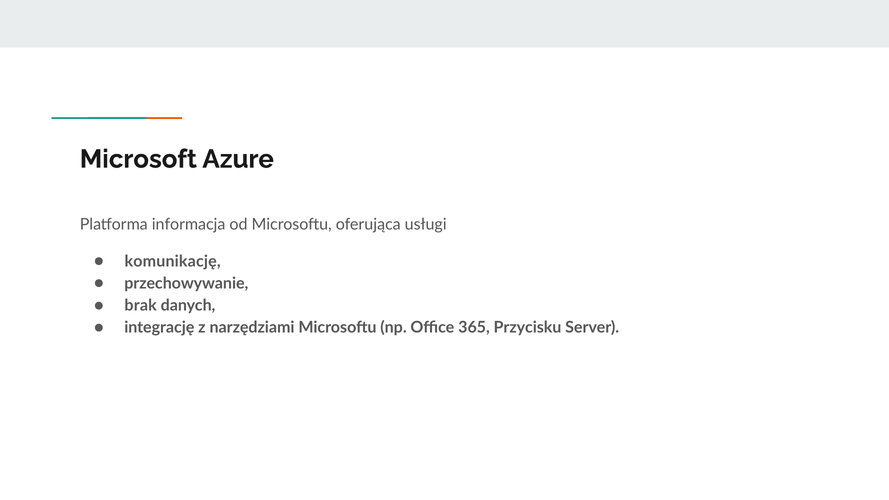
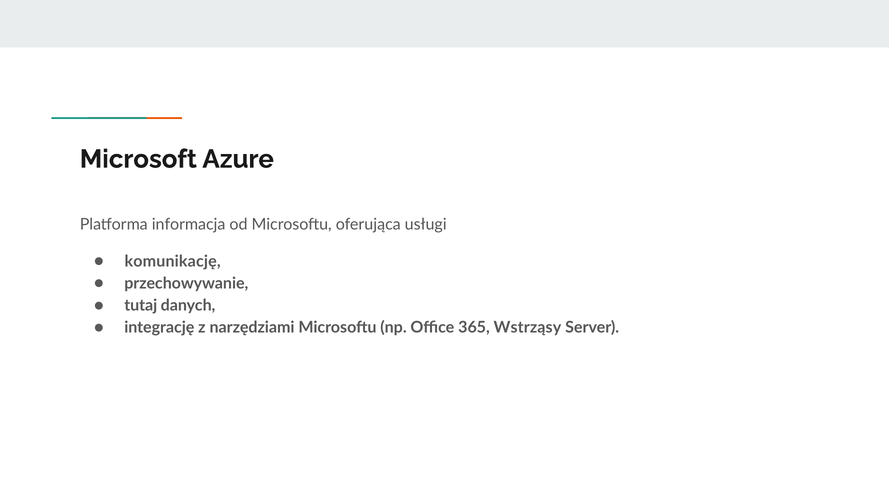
brak: brak -> tutaj
Przycisku: Przycisku -> Wstrząsy
